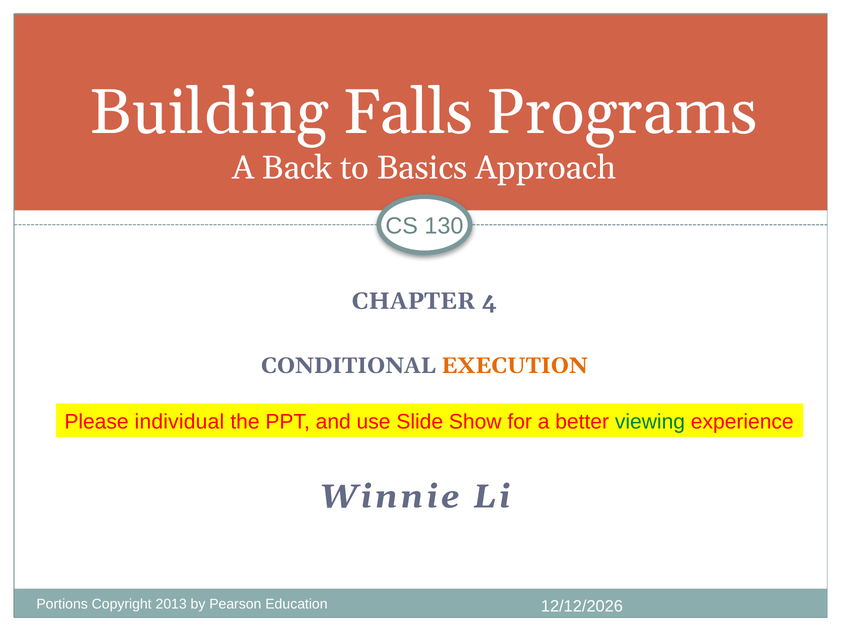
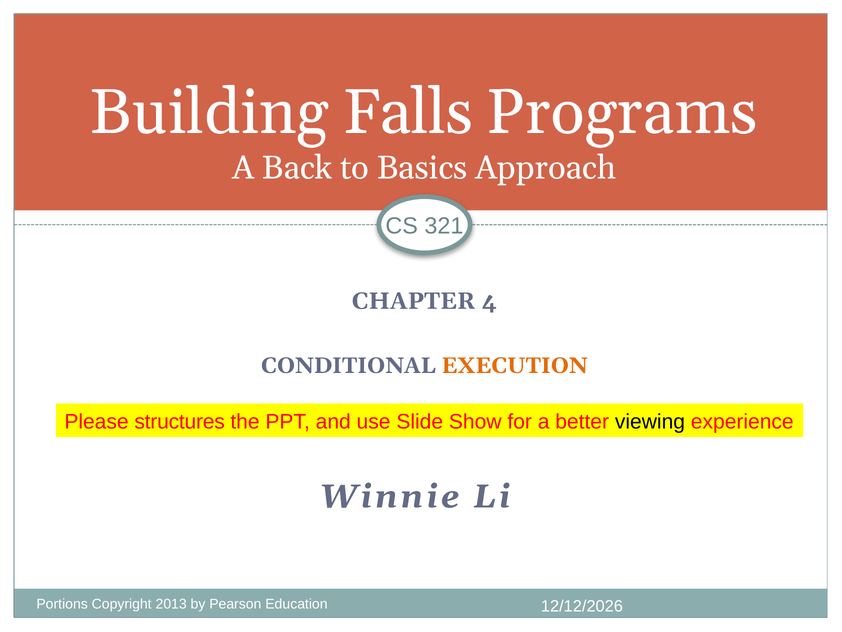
130: 130 -> 321
individual: individual -> structures
viewing colour: green -> black
